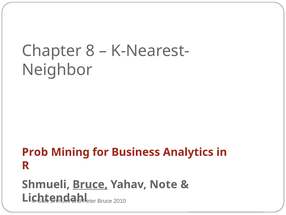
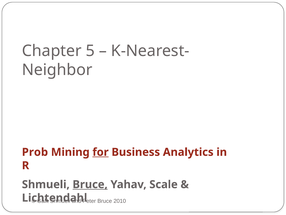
8: 8 -> 5
for underline: none -> present
Note: Note -> Scale
